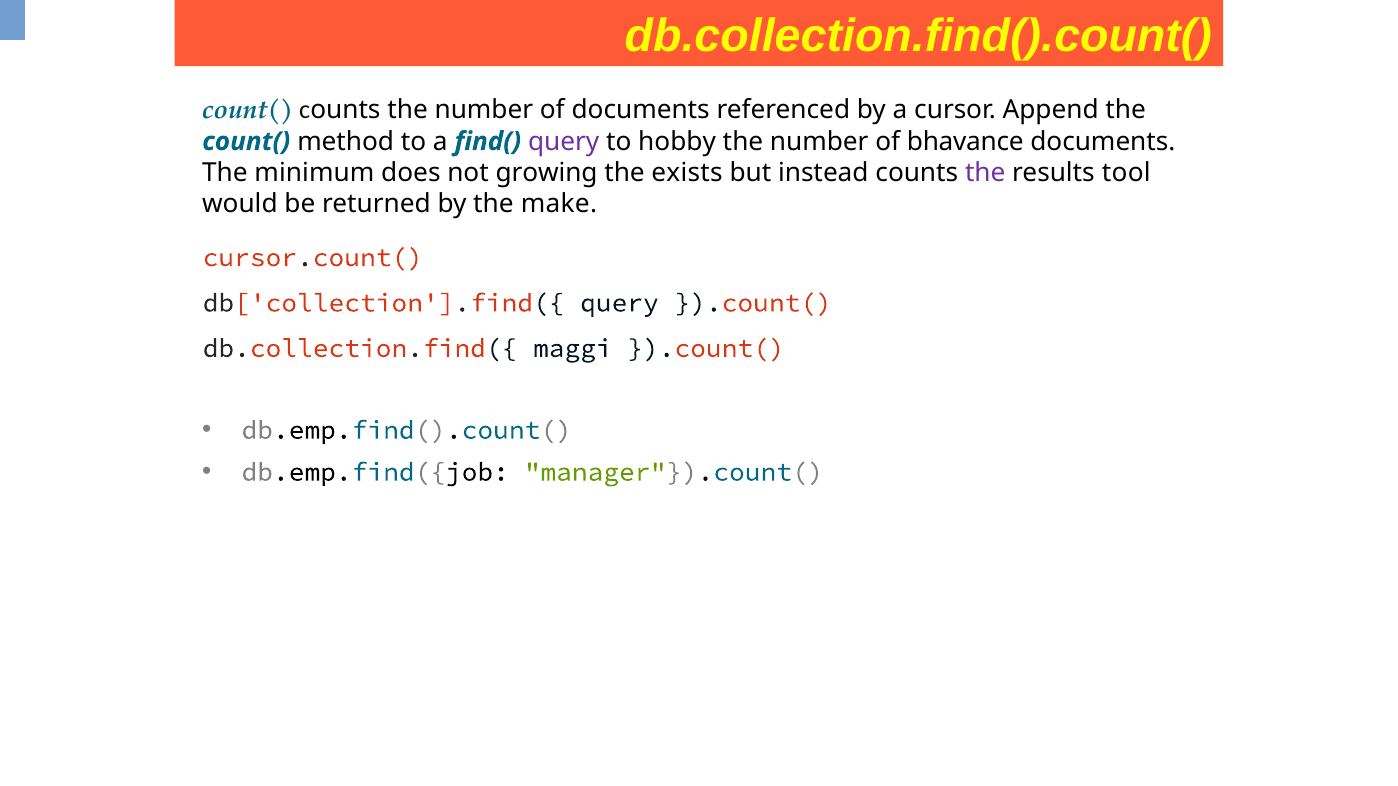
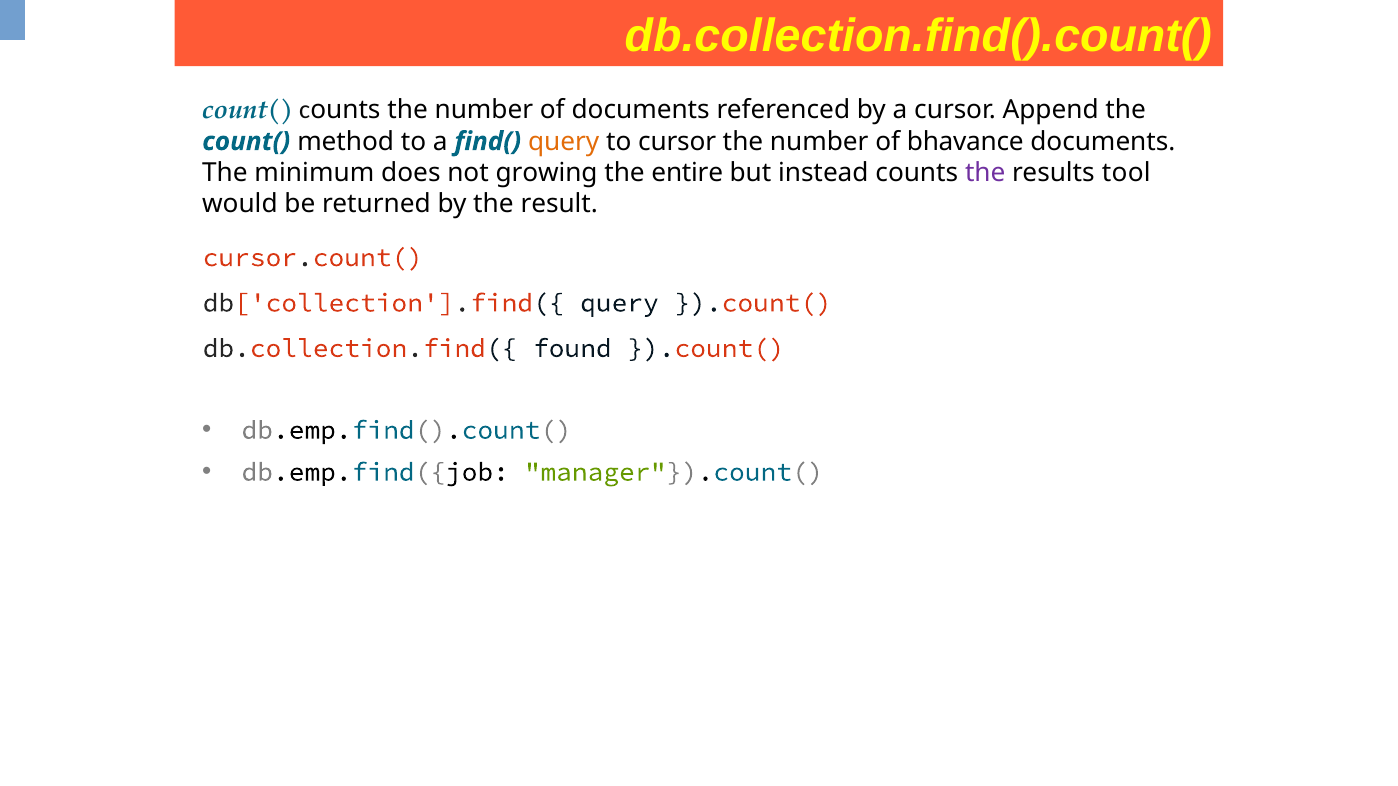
query at (564, 142) colour: purple -> orange
to hobby: hobby -> cursor
exists: exists -> entire
make: make -> result
maggi: maggi -> found
